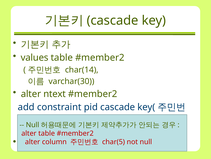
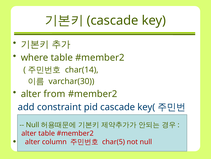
values: values -> where
ntext: ntext -> from
